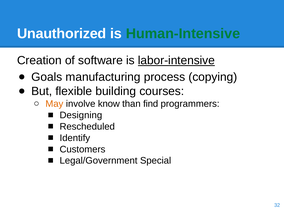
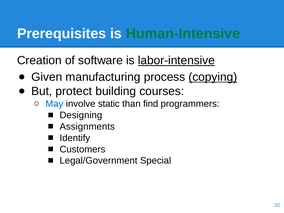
Unauthorized: Unauthorized -> Prerequisites
Goals: Goals -> Given
copying underline: none -> present
flexible: flexible -> protect
May colour: orange -> blue
know: know -> static
Rescheduled: Rescheduled -> Assignments
